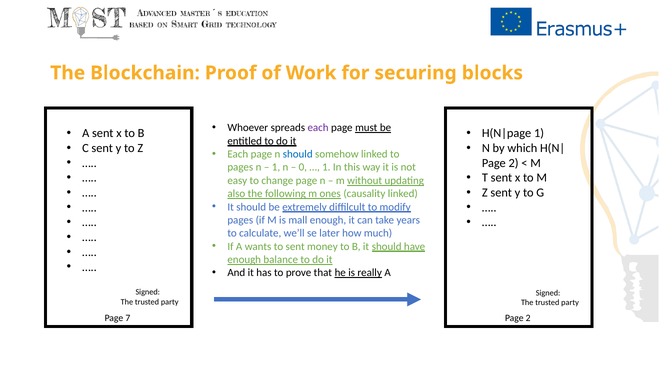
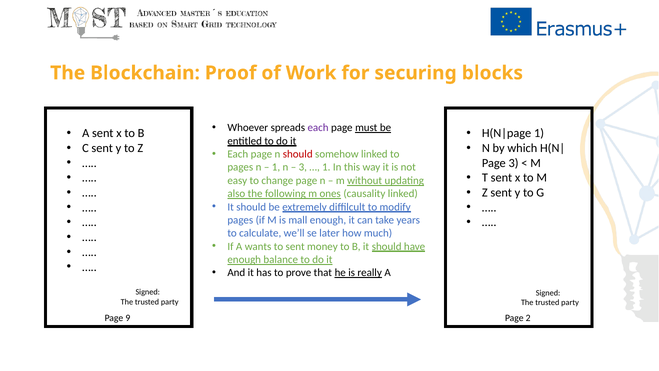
should at (298, 154) colour: blue -> red
2 at (514, 163): 2 -> 3
0 at (303, 167): 0 -> 3
7: 7 -> 9
